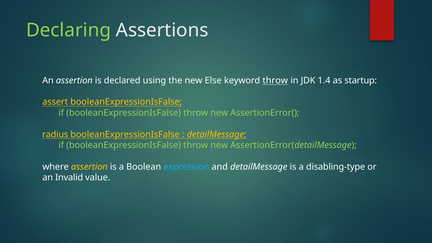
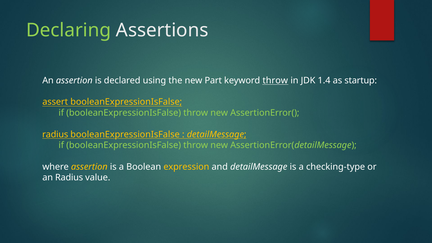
Else: Else -> Part
expression colour: light blue -> yellow
disabling-type: disabling-type -> checking-type
an Invalid: Invalid -> Radius
